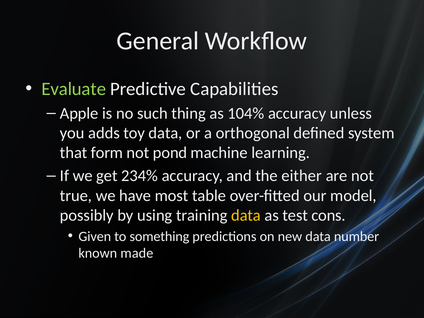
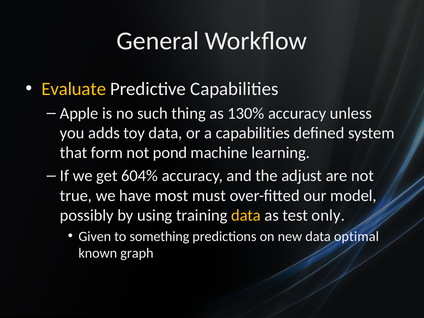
Evaluate colour: light green -> yellow
104%: 104% -> 130%
a orthogonal: orthogonal -> capabilities
234%: 234% -> 604%
either: either -> adjust
table: table -> must
cons: cons -> only
number: number -> optimal
made: made -> graph
